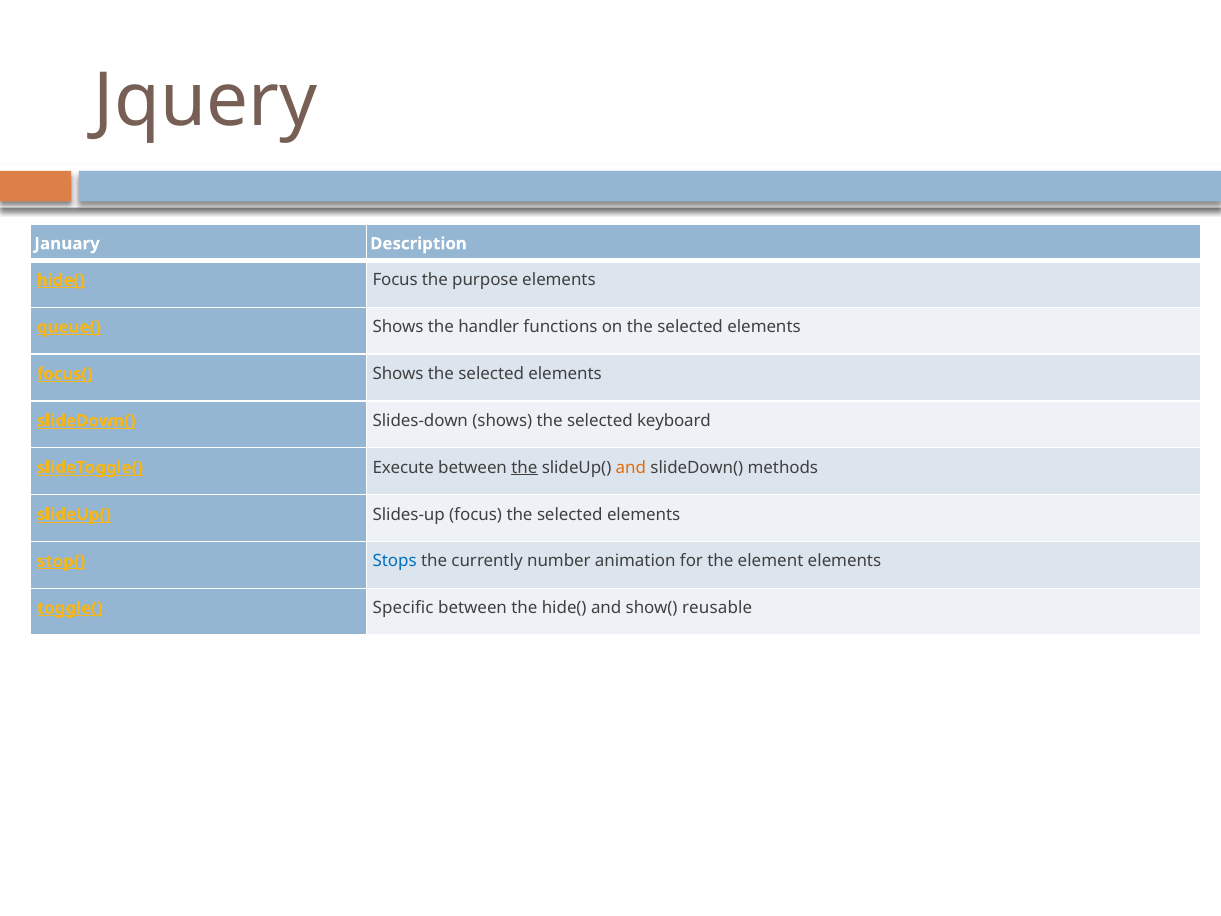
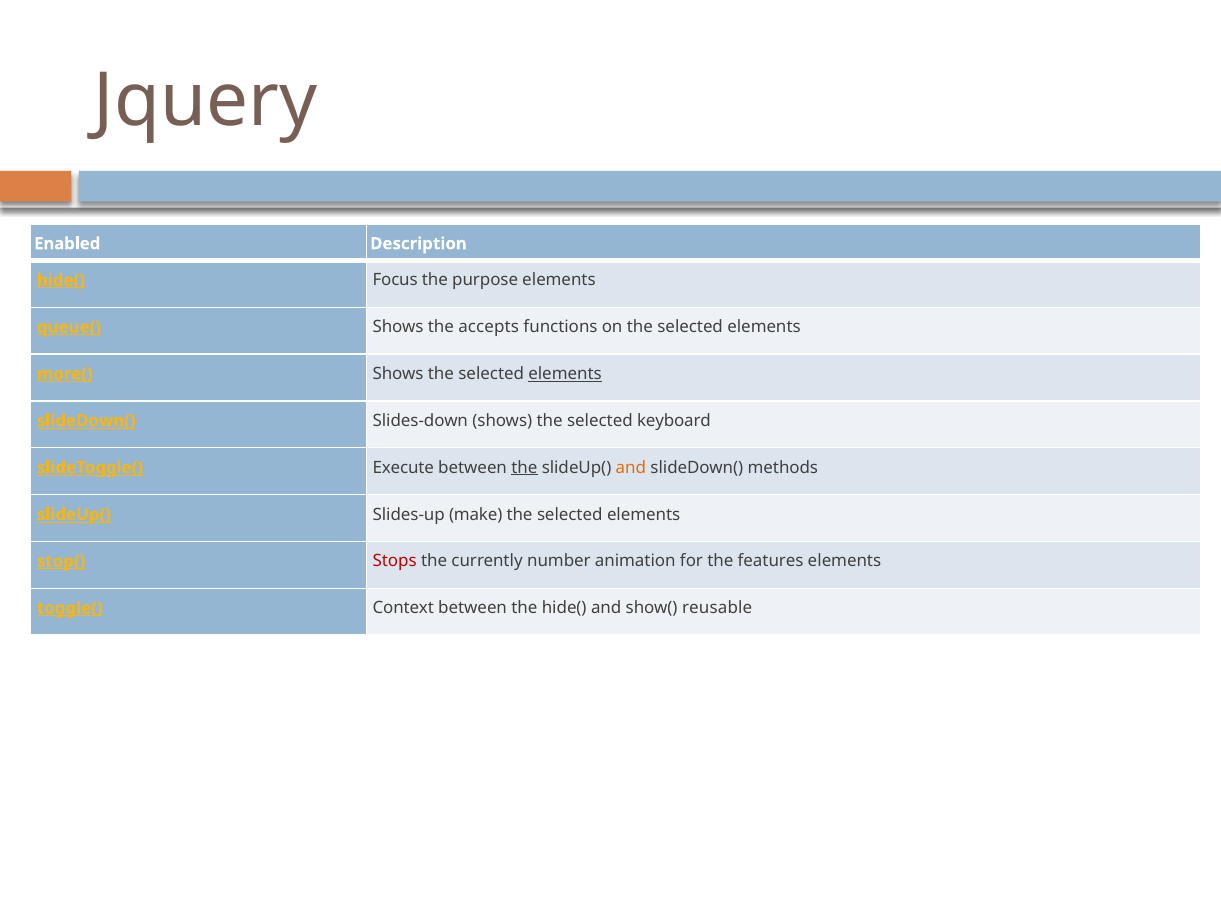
January: January -> Enabled
handler: handler -> accepts
focus(: focus( -> more(
elements at (565, 374) underline: none -> present
Slides-up focus: focus -> make
Stops colour: blue -> red
element: element -> features
Specific: Specific -> Context
